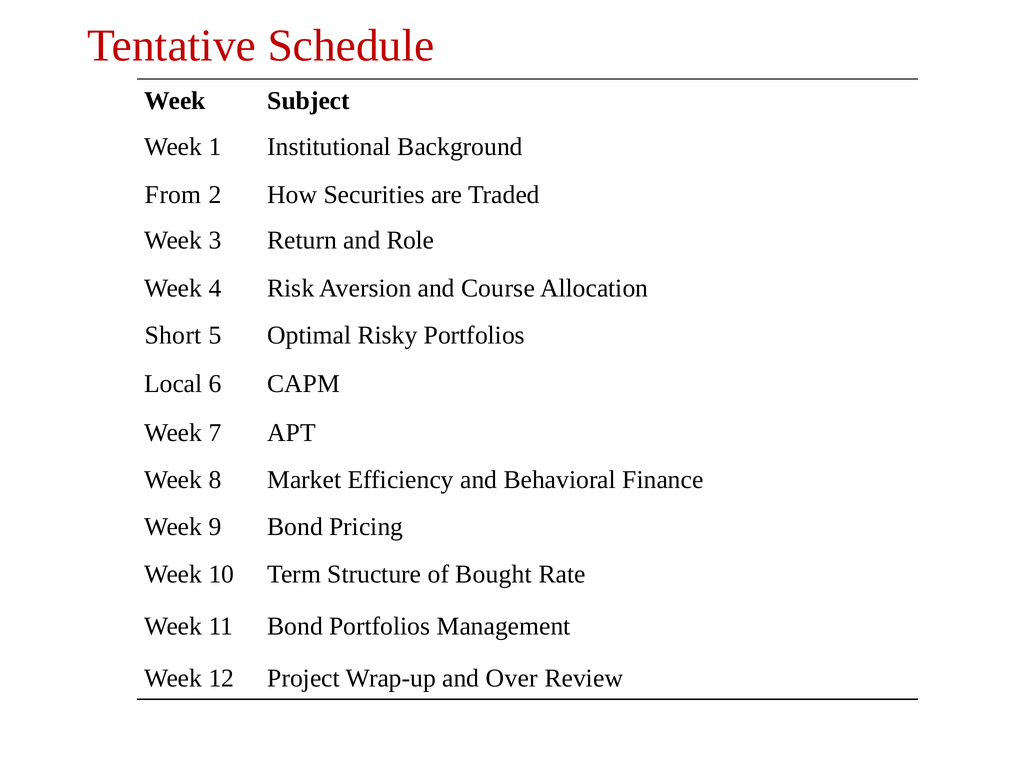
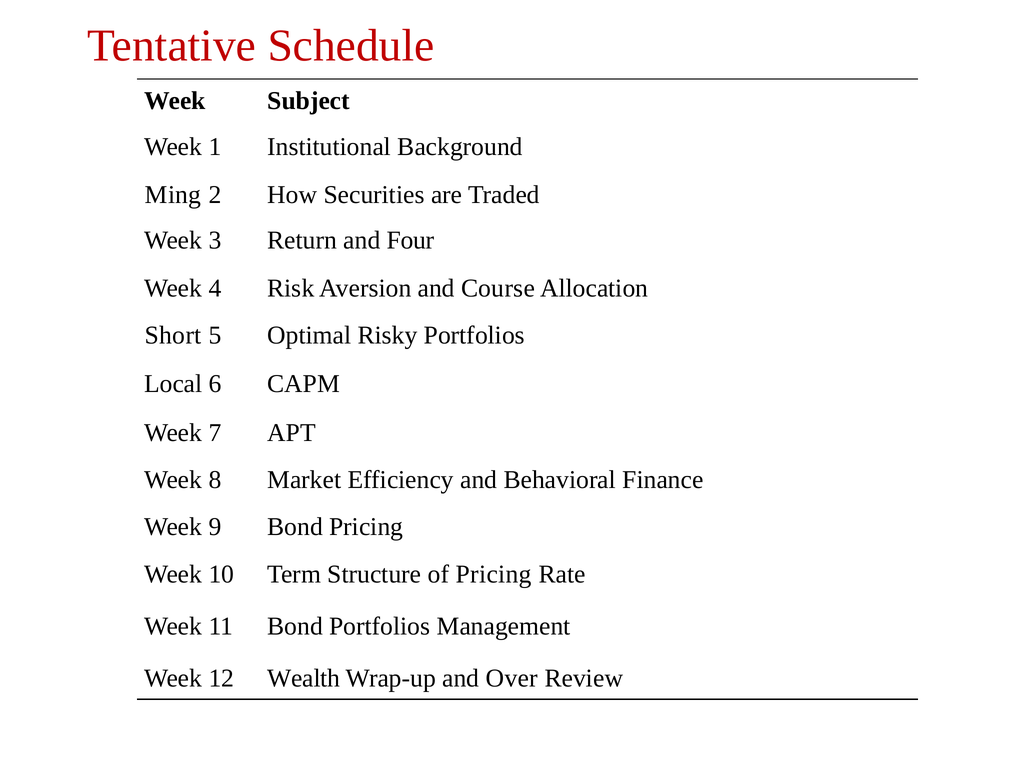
From: From -> Ming
Role: Role -> Four
of Bought: Bought -> Pricing
Project: Project -> Wealth
